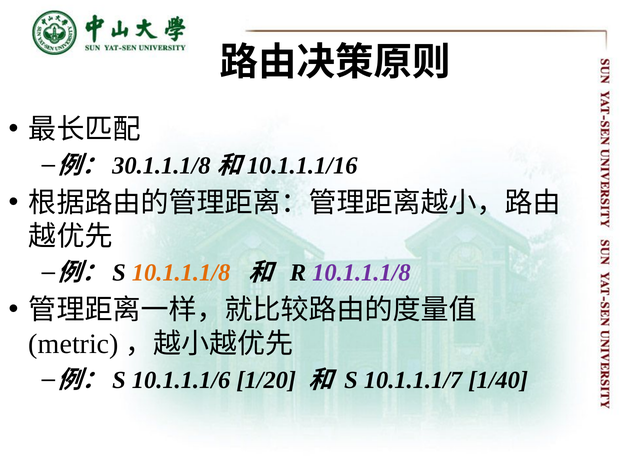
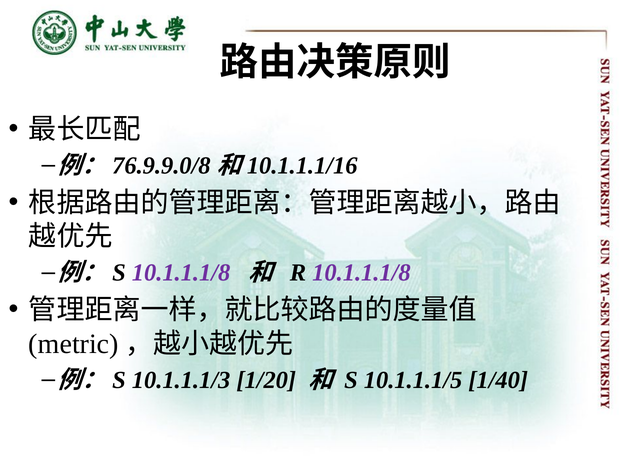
30.1.1.1/8: 30.1.1.1/8 -> 76.9.9.0/8
10.1.1.1/8 at (181, 272) colour: orange -> purple
10.1.1.1/6: 10.1.1.1/6 -> 10.1.1.1/3
10.1.1.1/7: 10.1.1.1/7 -> 10.1.1.1/5
